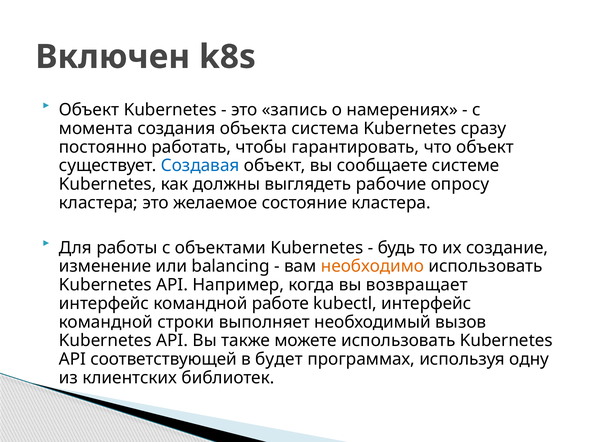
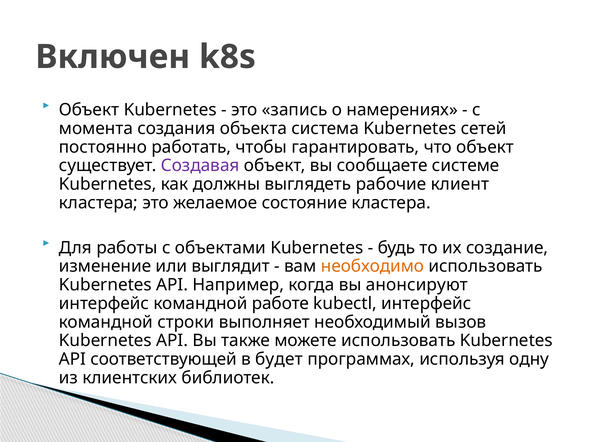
сразу: сразу -> сетей
Создавая colour: blue -> purple
опросу: опросу -> клиент
balancing: balancing -> выглядит
возвращает: возвращает -> анонсируют
